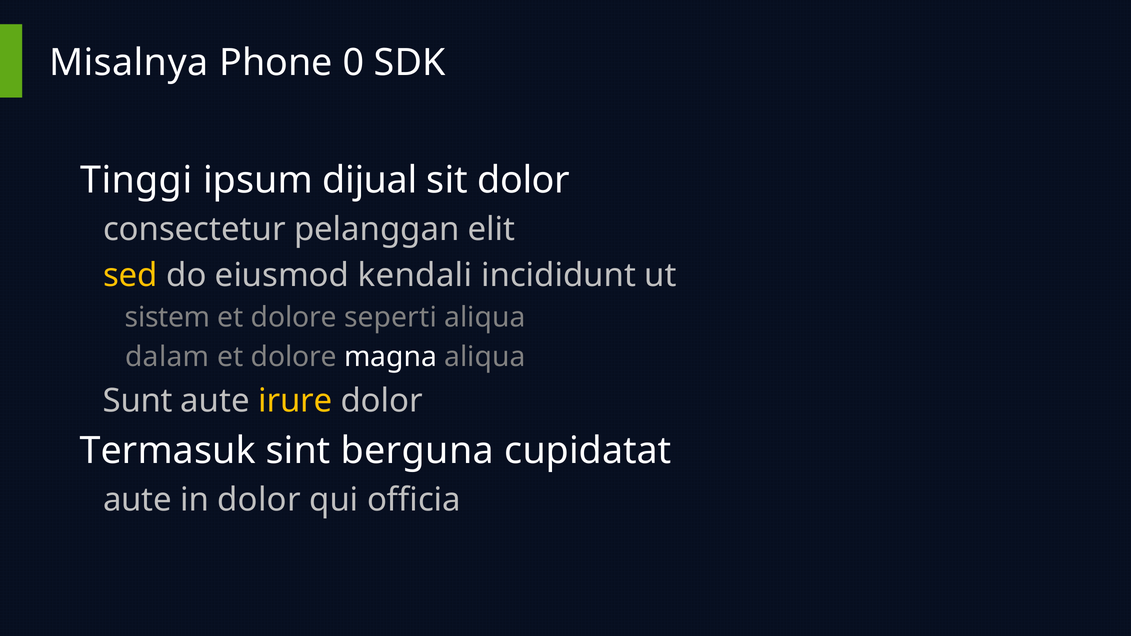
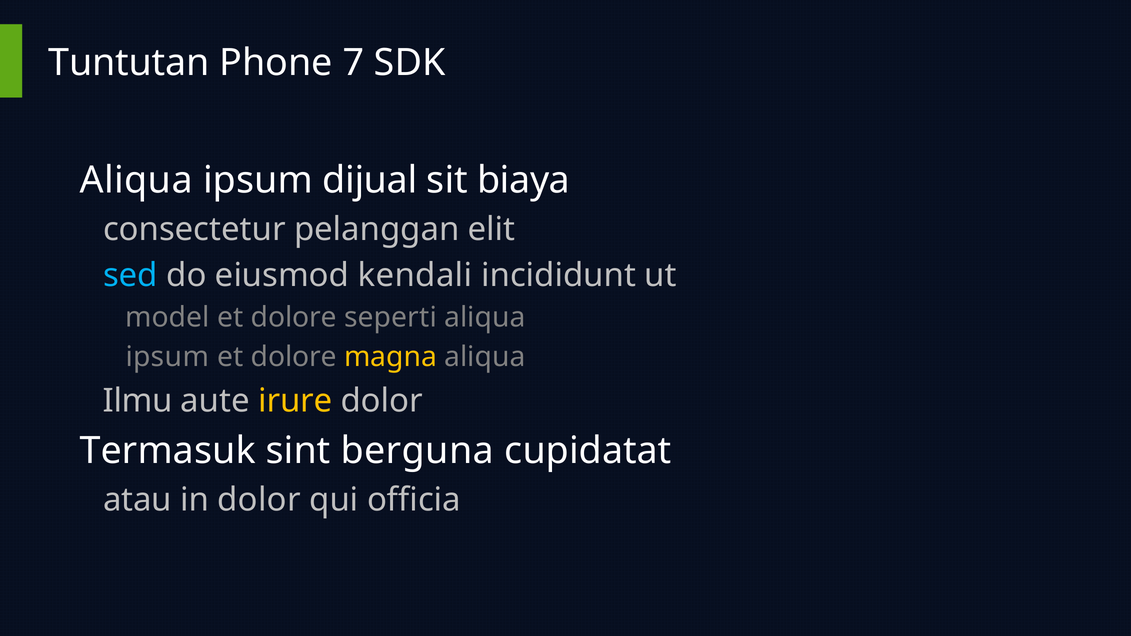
Misalnya: Misalnya -> Tuntutan
0: 0 -> 7
Tinggi at (136, 181): Tinggi -> Aliqua
sit dolor: dolor -> biaya
sed colour: yellow -> light blue
sistem: sistem -> model
dalam at (167, 357): dalam -> ipsum
magna colour: white -> yellow
Sunt: Sunt -> Ilmu
aute at (137, 500): aute -> atau
